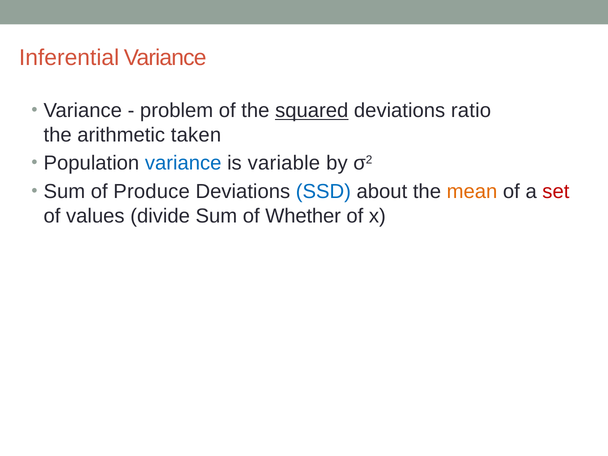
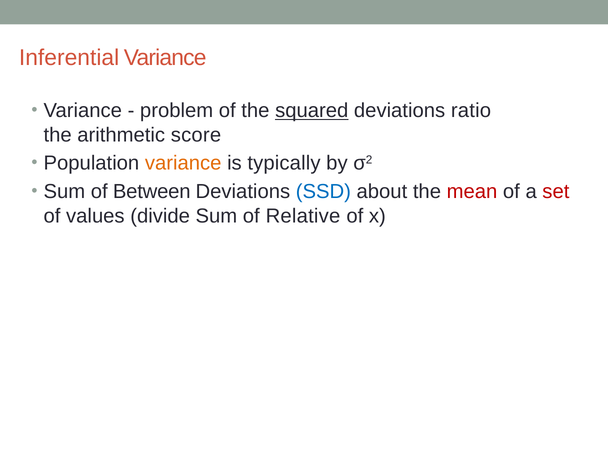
taken: taken -> score
variance at (183, 163) colour: blue -> orange
variable: variable -> typically
Produce: Produce -> Between
mean colour: orange -> red
Whether: Whether -> Relative
